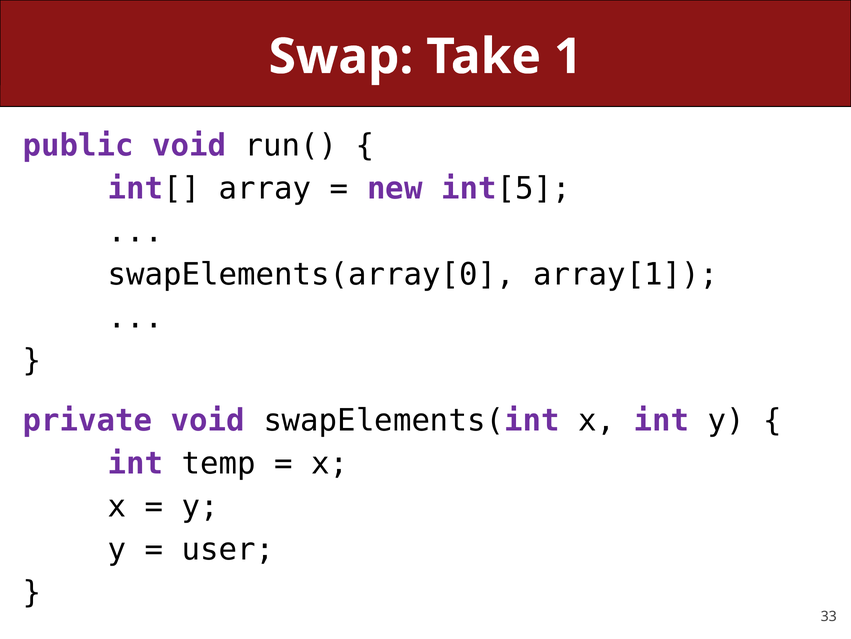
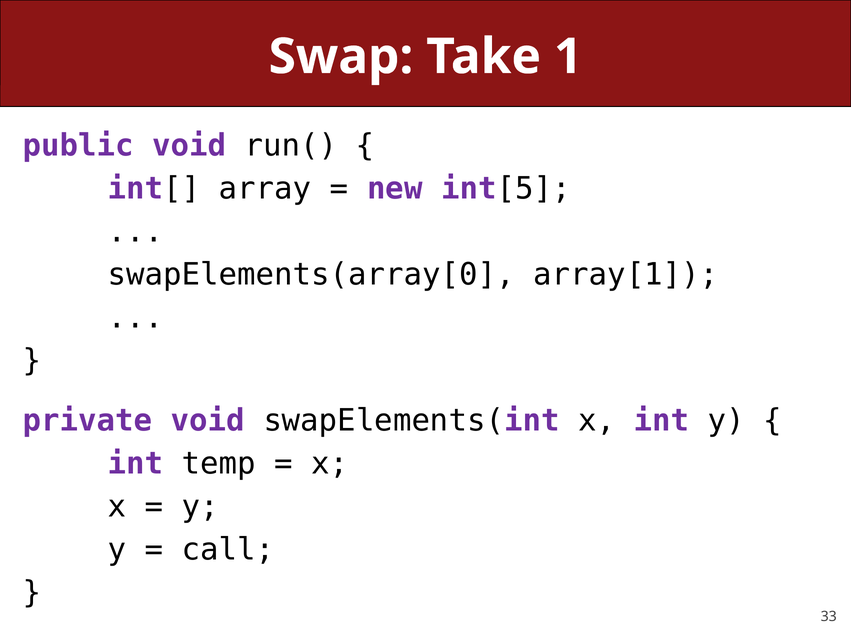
user: user -> call
